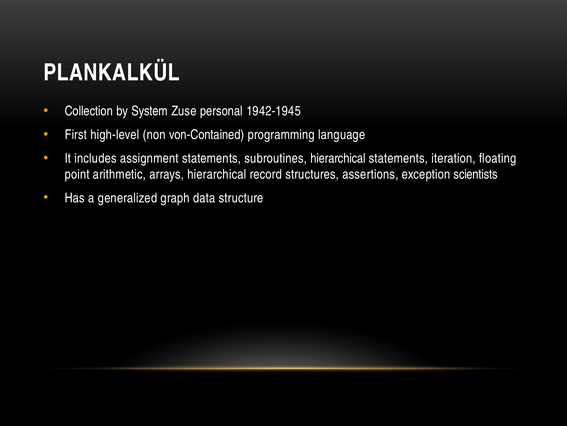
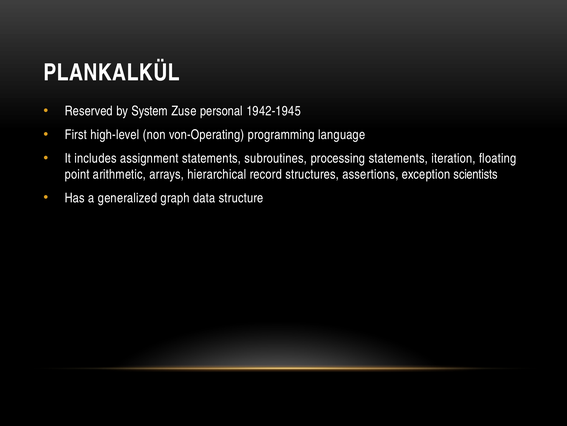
Collection: Collection -> Reserved
von-Contained: von-Contained -> von-Operating
subroutines hierarchical: hierarchical -> processing
